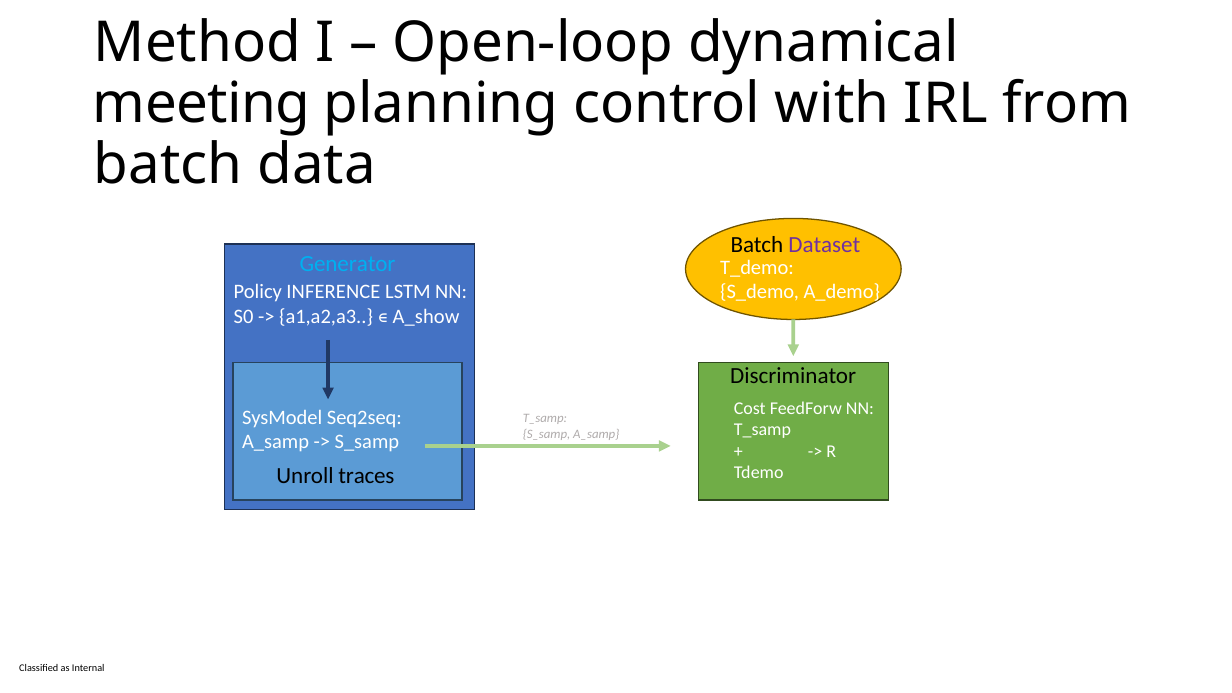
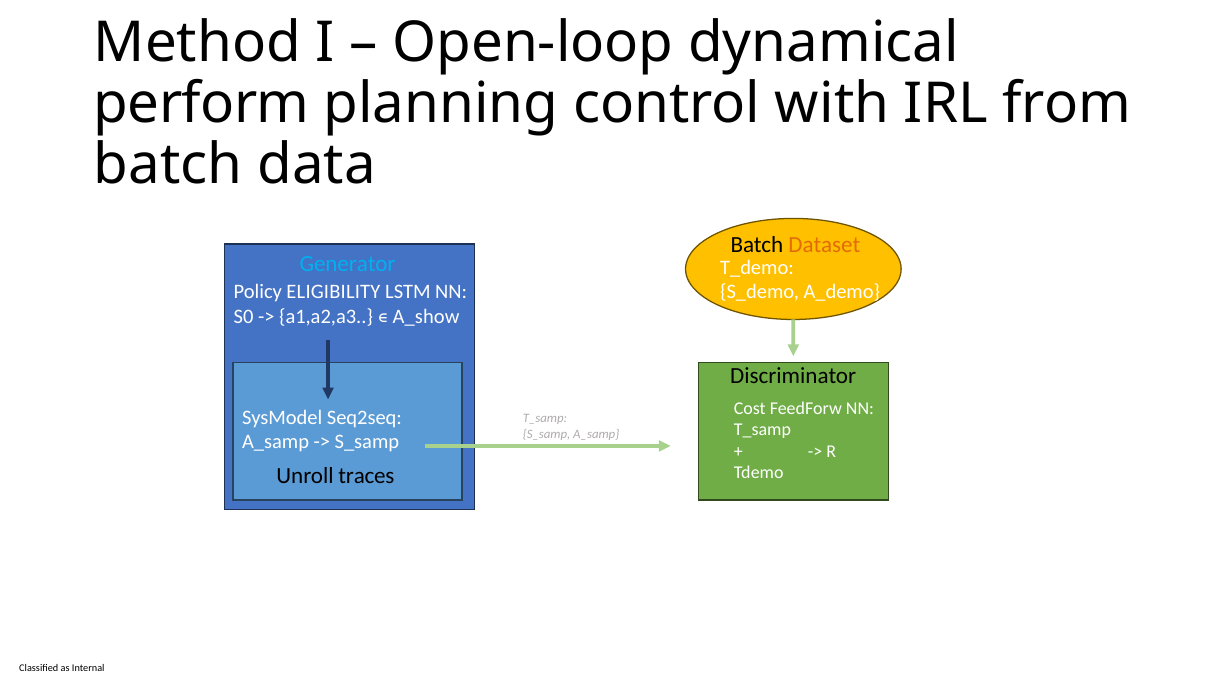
meeting: meeting -> perform
Dataset colour: purple -> orange
INFERENCE: INFERENCE -> ELIGIBILITY
